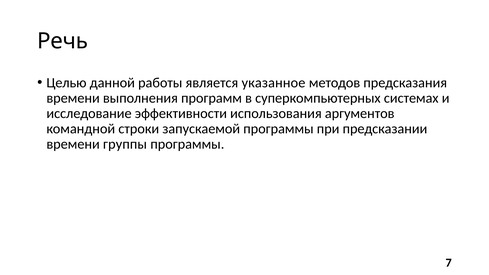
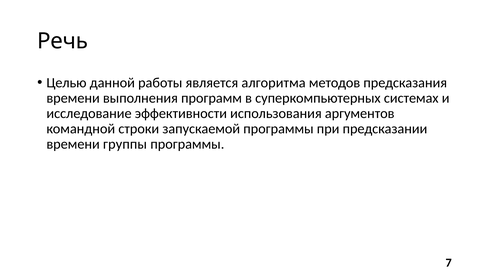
указанное: указанное -> алгоритма
